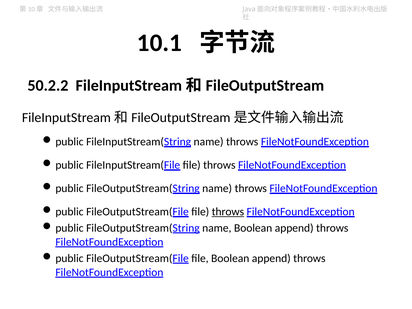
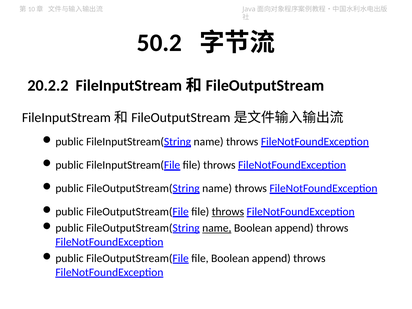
10.1: 10.1 -> 50.2
50.2.2: 50.2.2 -> 20.2.2
name at (217, 228) underline: none -> present
